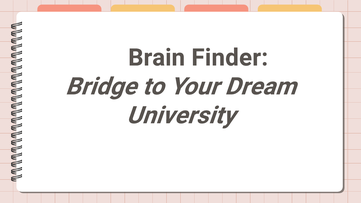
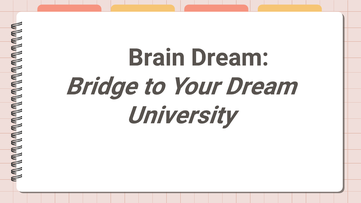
Brain Finder: Finder -> Dream
